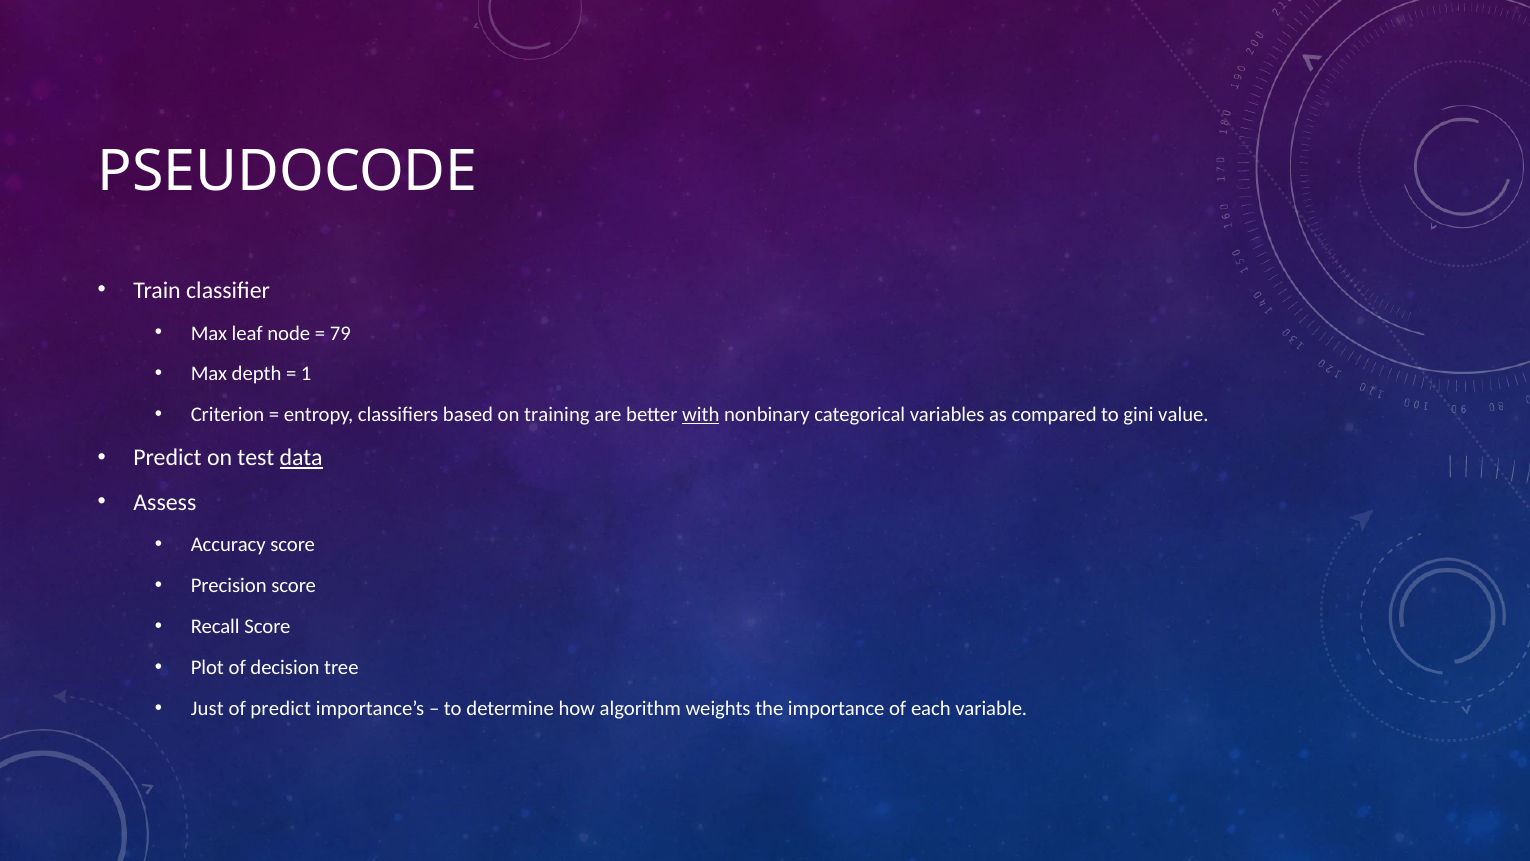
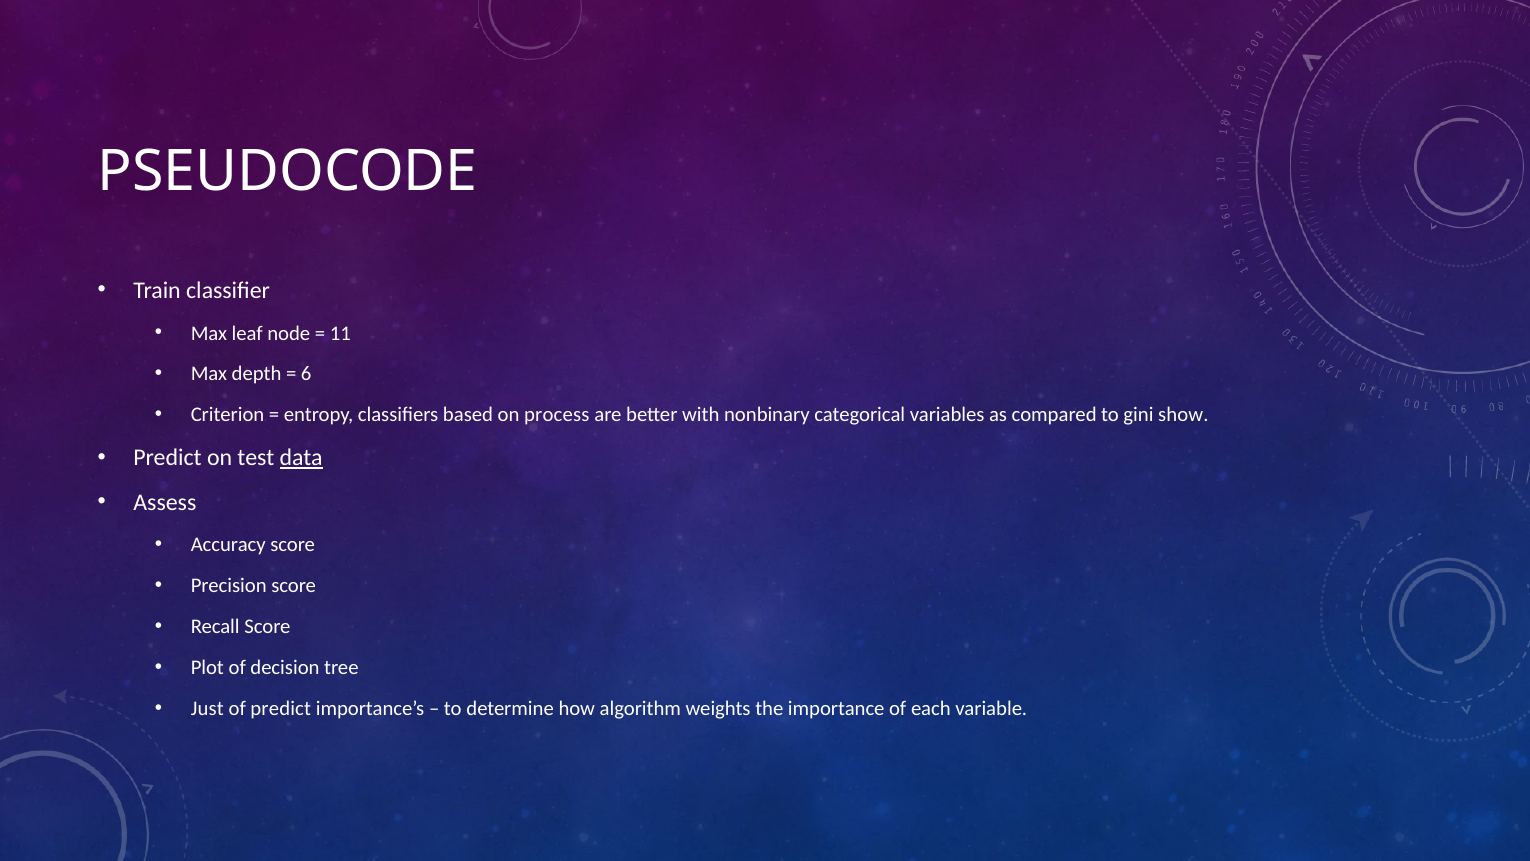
79: 79 -> 11
1: 1 -> 6
training: training -> process
with underline: present -> none
value: value -> show
